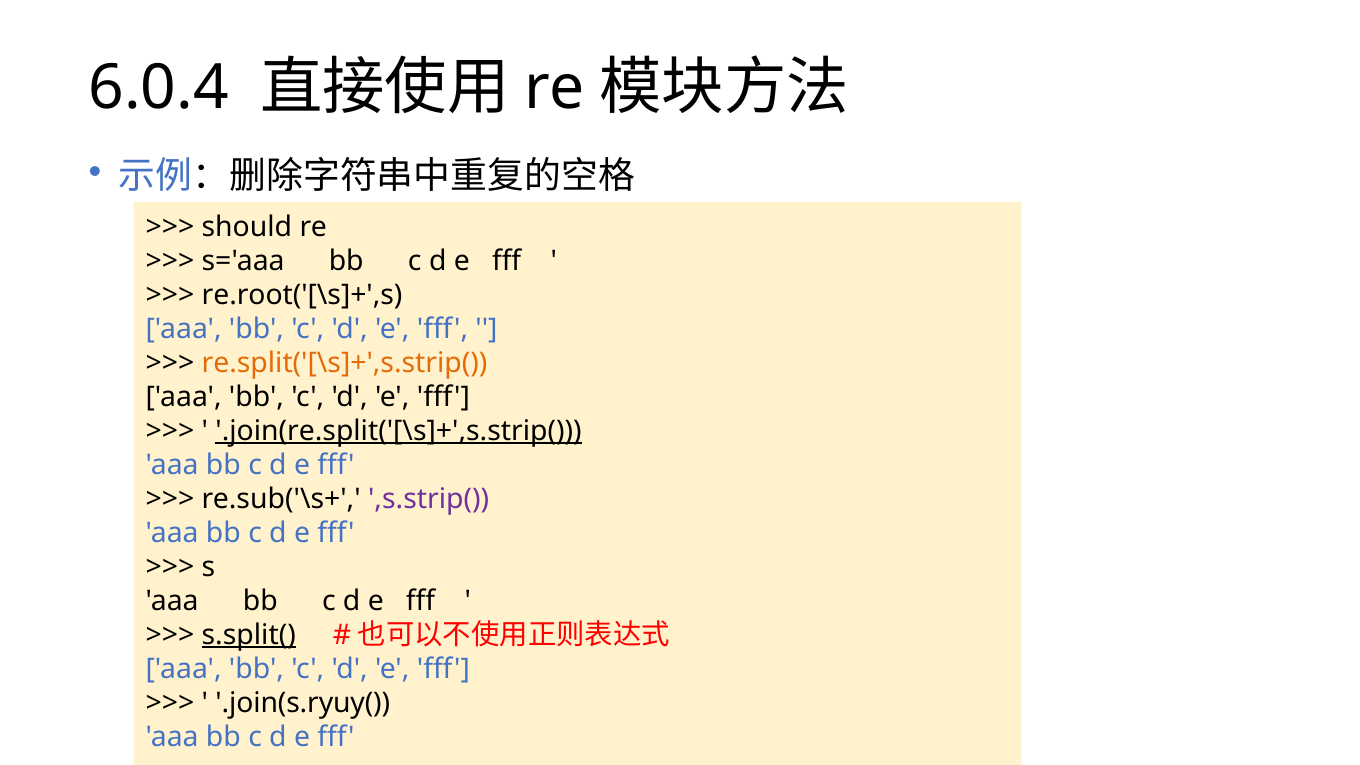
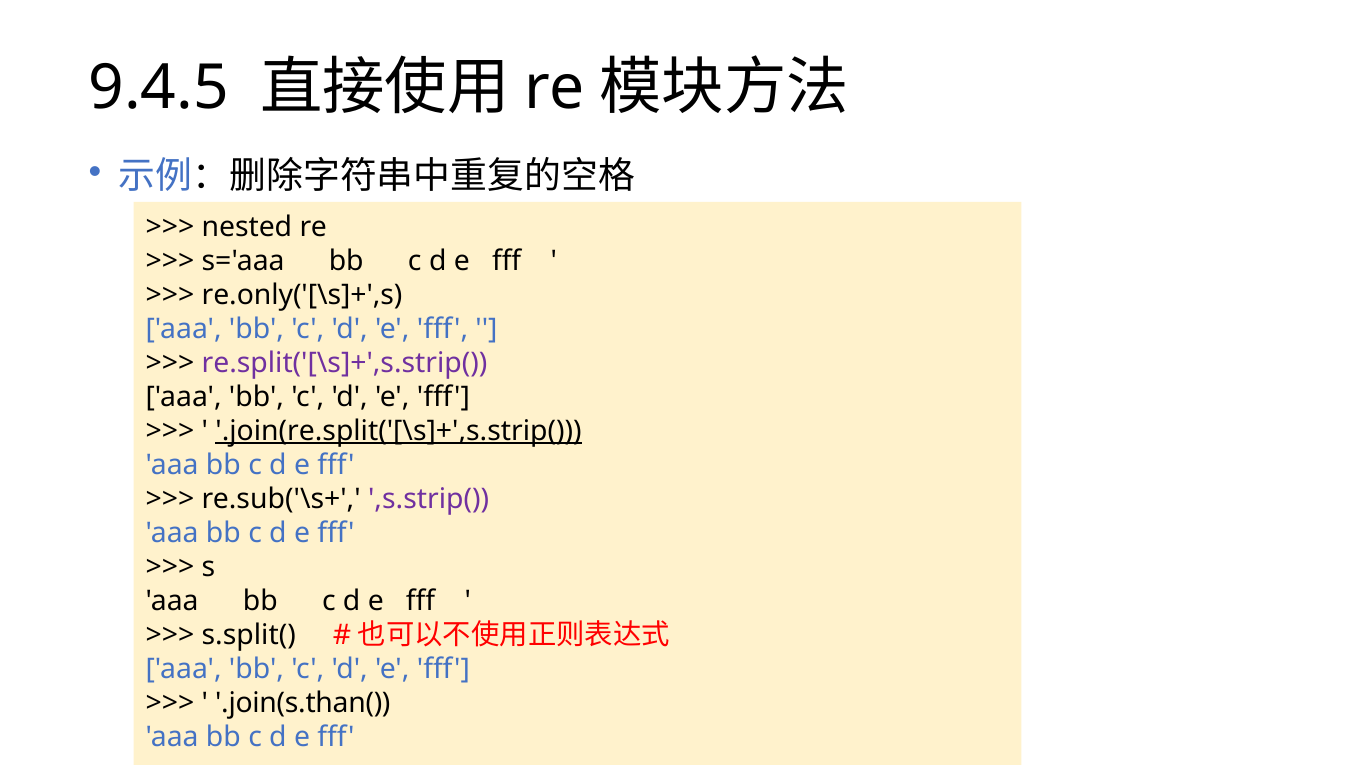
6.0.4: 6.0.4 -> 9.4.5
should: should -> nested
re.root('[\s]+',s: re.root('[\s]+',s -> re.only('[\s]+',s
re.split('[\s]+',s.strip( colour: orange -> purple
s.split( underline: present -> none
.join(s.ryuy(: .join(s.ryuy( -> .join(s.than(
